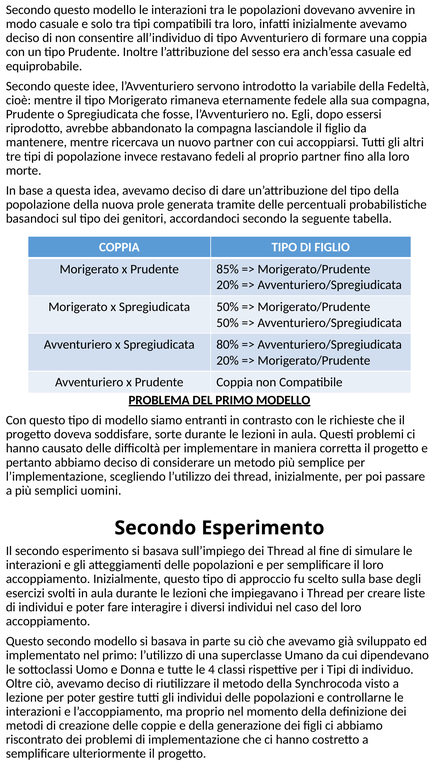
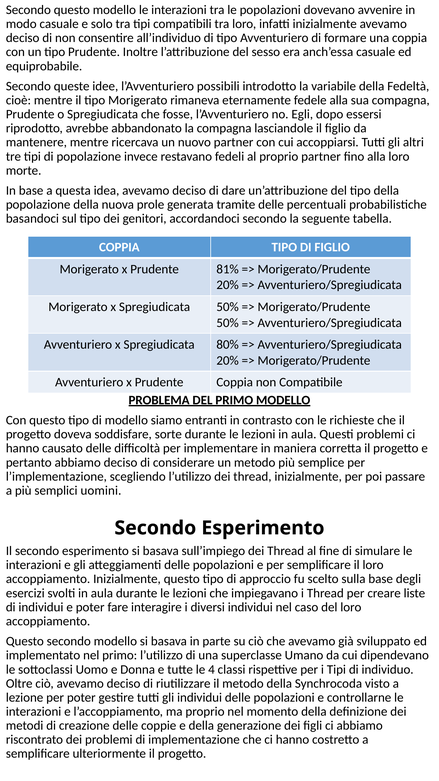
servono: servono -> possibili
85%: 85% -> 81%
